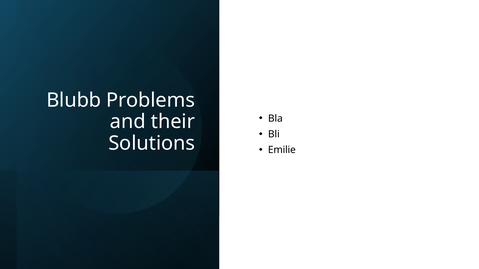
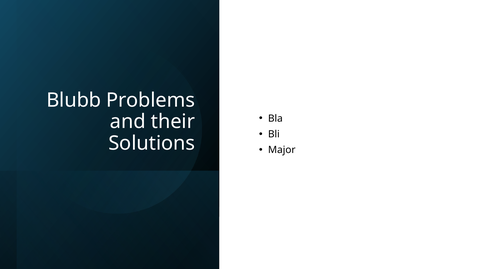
Emilie: Emilie -> Major
